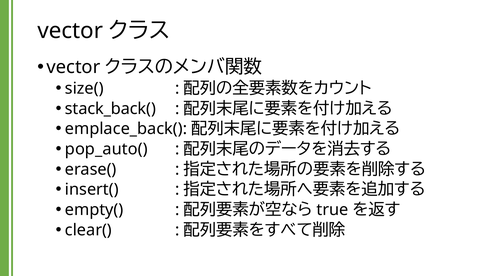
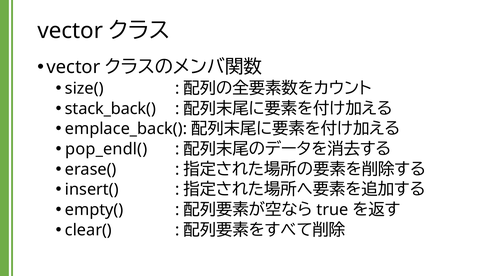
pop_auto(: pop_auto( -> pop_endl(
